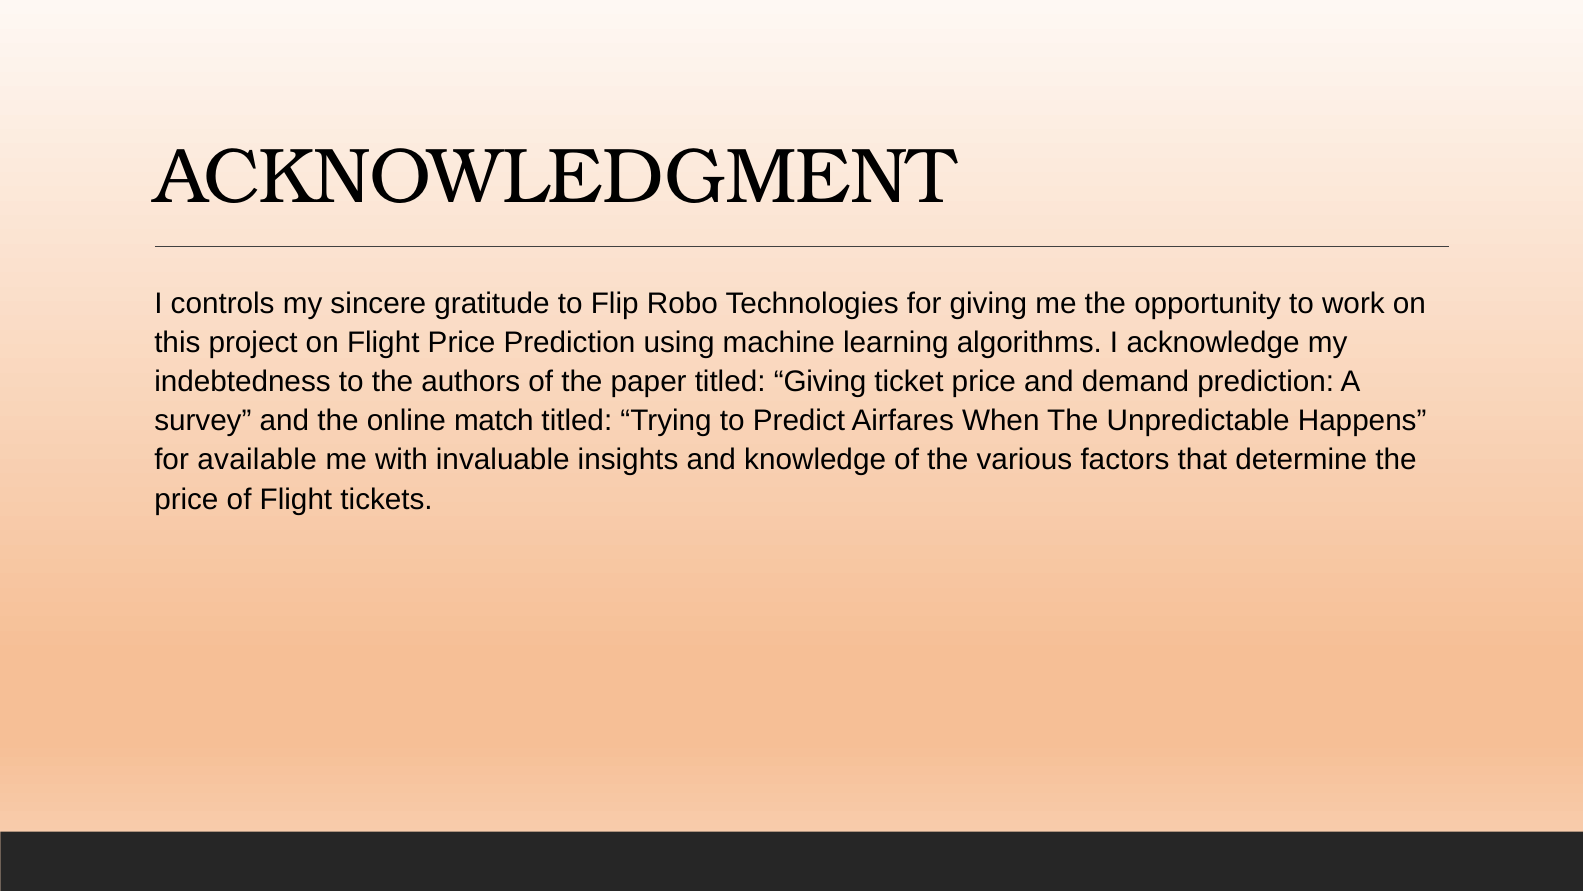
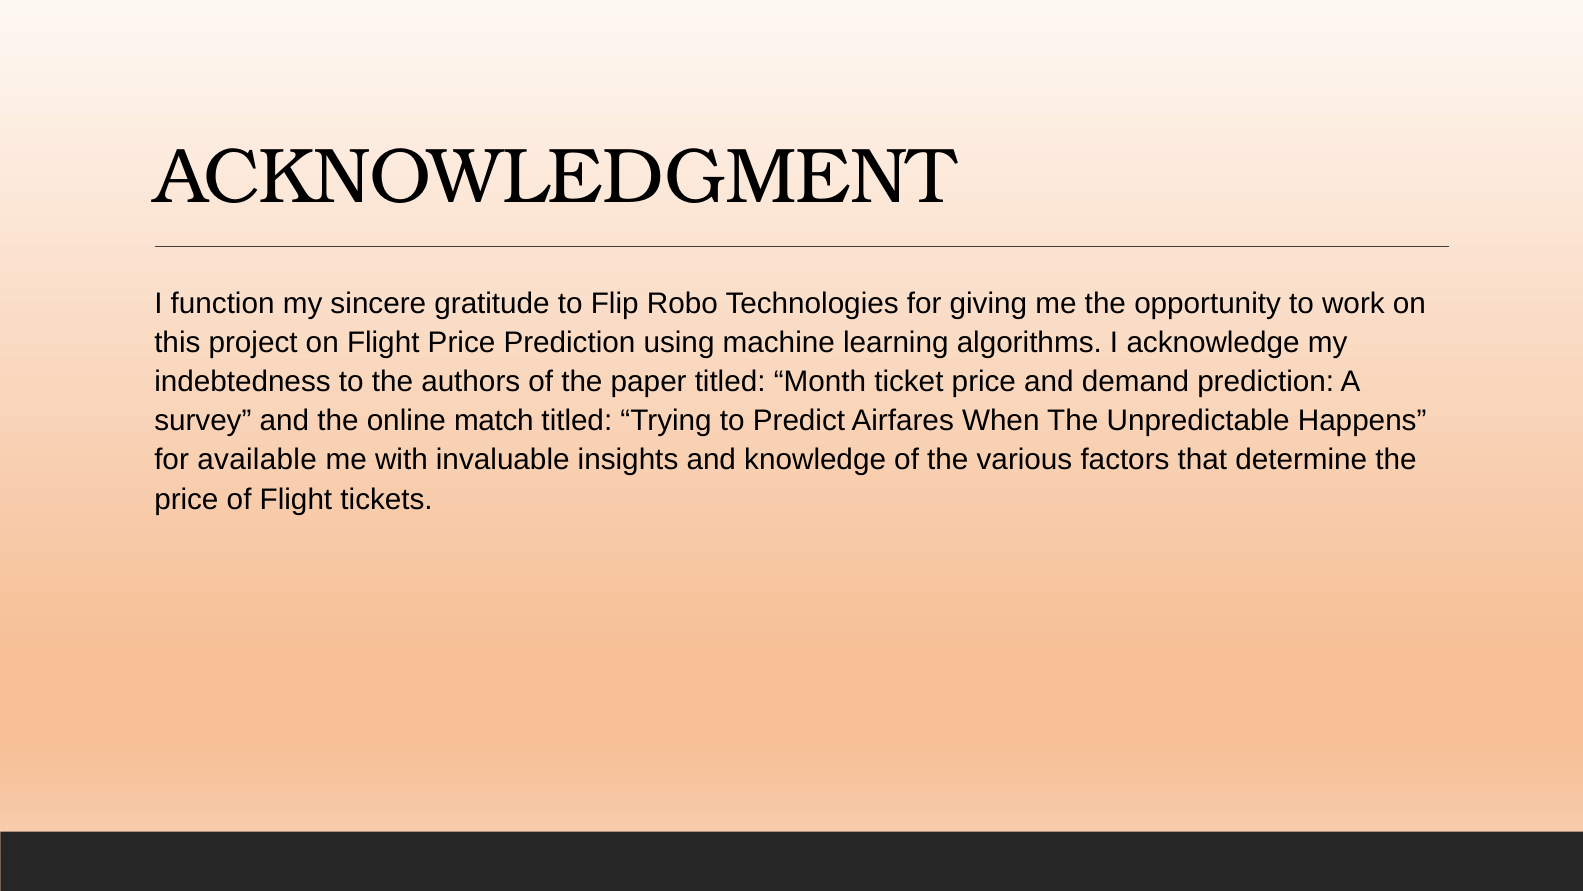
controls: controls -> function
titled Giving: Giving -> Month
